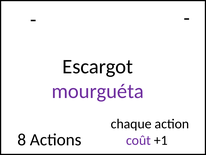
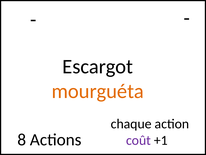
mourguéta colour: purple -> orange
